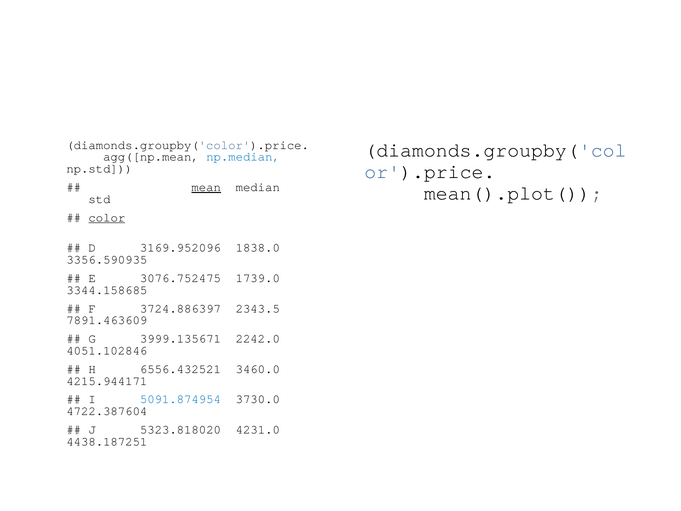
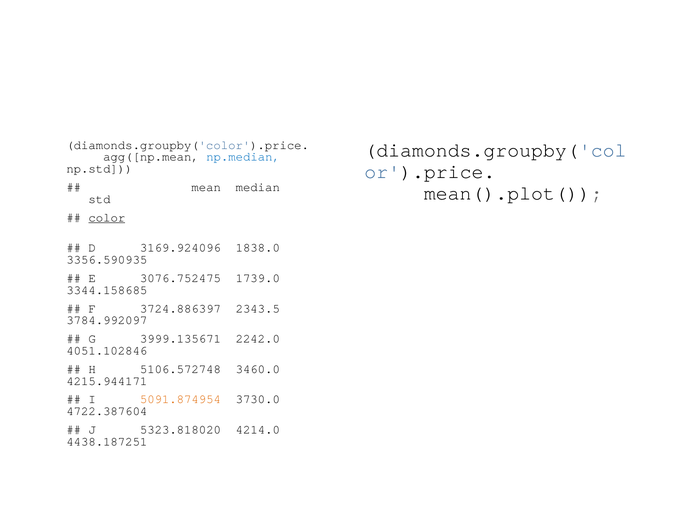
mean underline: present -> none
3169.952096: 3169.952096 -> 3169.924096
7891.463609: 7891.463609 -> 3784.992097
6556.432521: 6556.432521 -> 5106.572748
5091.874954 colour: blue -> orange
4231.0: 4231.0 -> 4214.0
